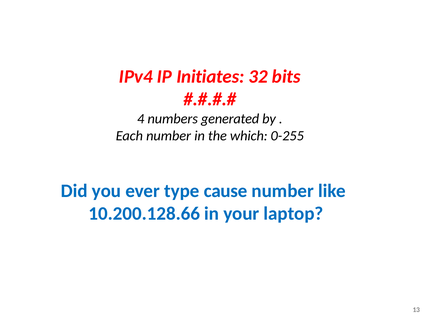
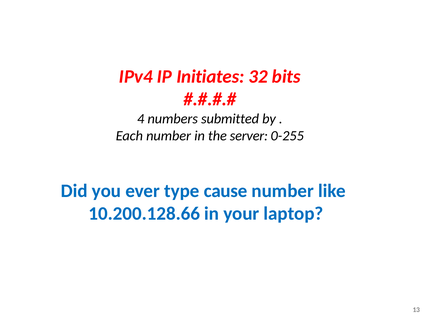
generated: generated -> submitted
which: which -> server
